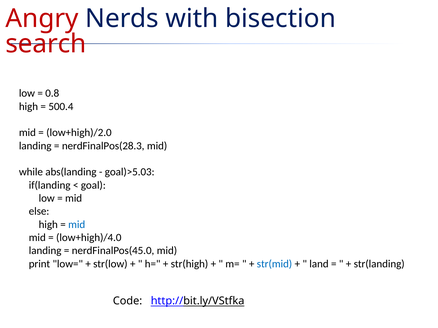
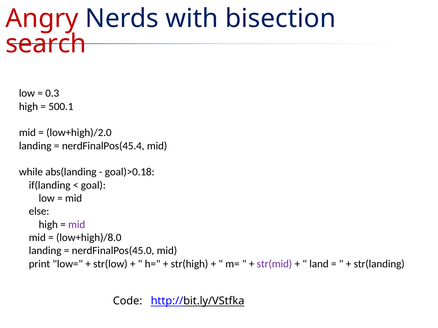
0.8: 0.8 -> 0.3
500.4: 500.4 -> 500.1
nerdFinalPos(28.3: nerdFinalPos(28.3 -> nerdFinalPos(45.4
goal)>5.03: goal)>5.03 -> goal)>0.18
mid at (77, 225) colour: blue -> purple
low+high)/4.0: low+high)/4.0 -> low+high)/8.0
str(mid colour: blue -> purple
